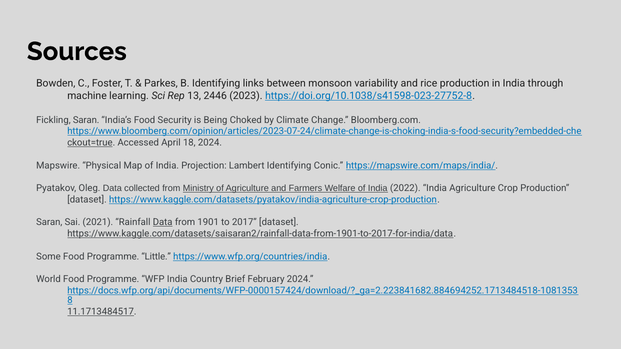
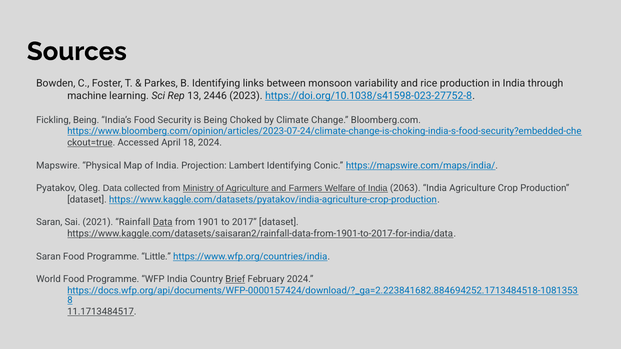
Fickling Saran: Saran -> Being
2022: 2022 -> 2063
Some at (48, 257): Some -> Saran
Brief underline: none -> present
